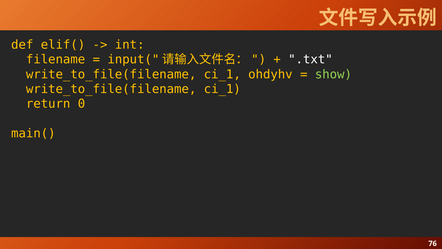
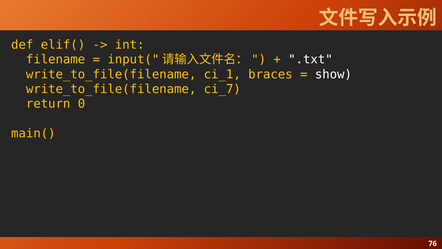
ohdyhv: ohdyhv -> braces
show colour: light green -> white
ci_1 at (222, 89): ci_1 -> ci_7
